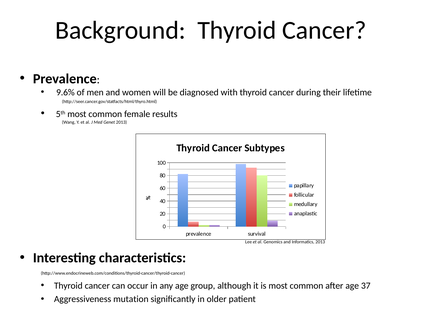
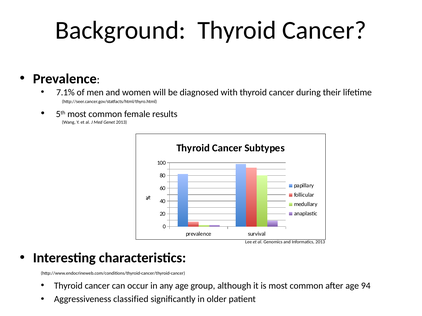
9.6%: 9.6% -> 7.1%
37: 37 -> 94
mutation: mutation -> classified
